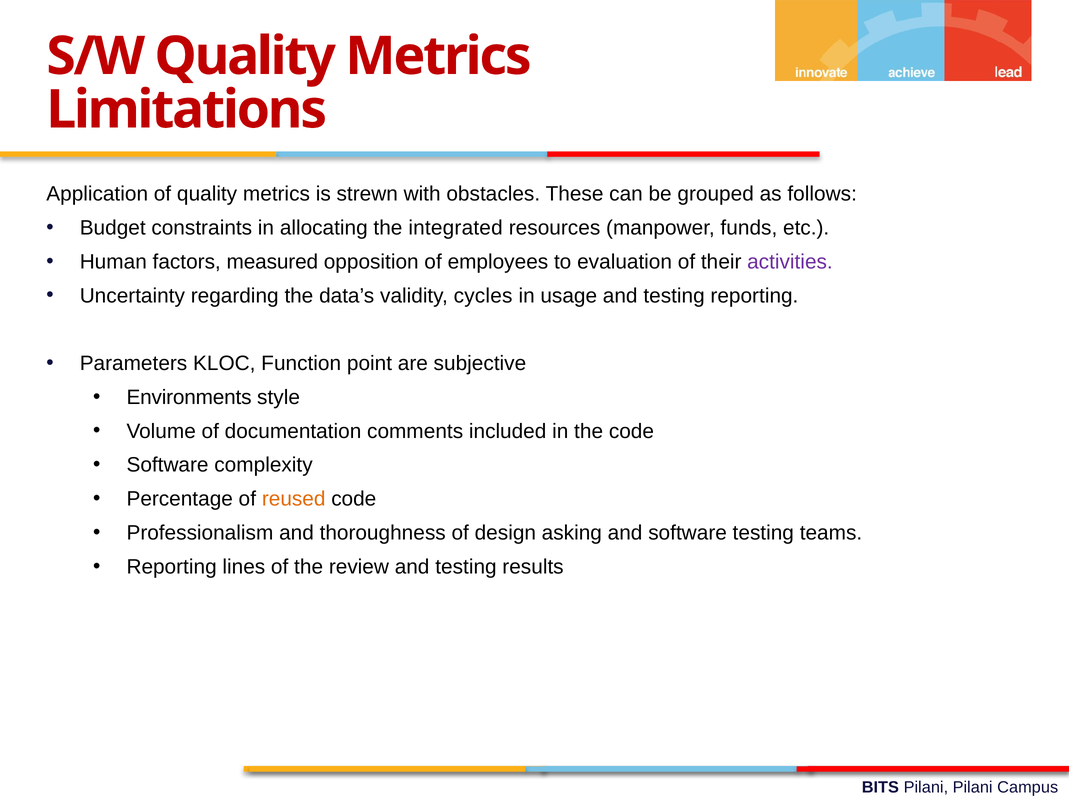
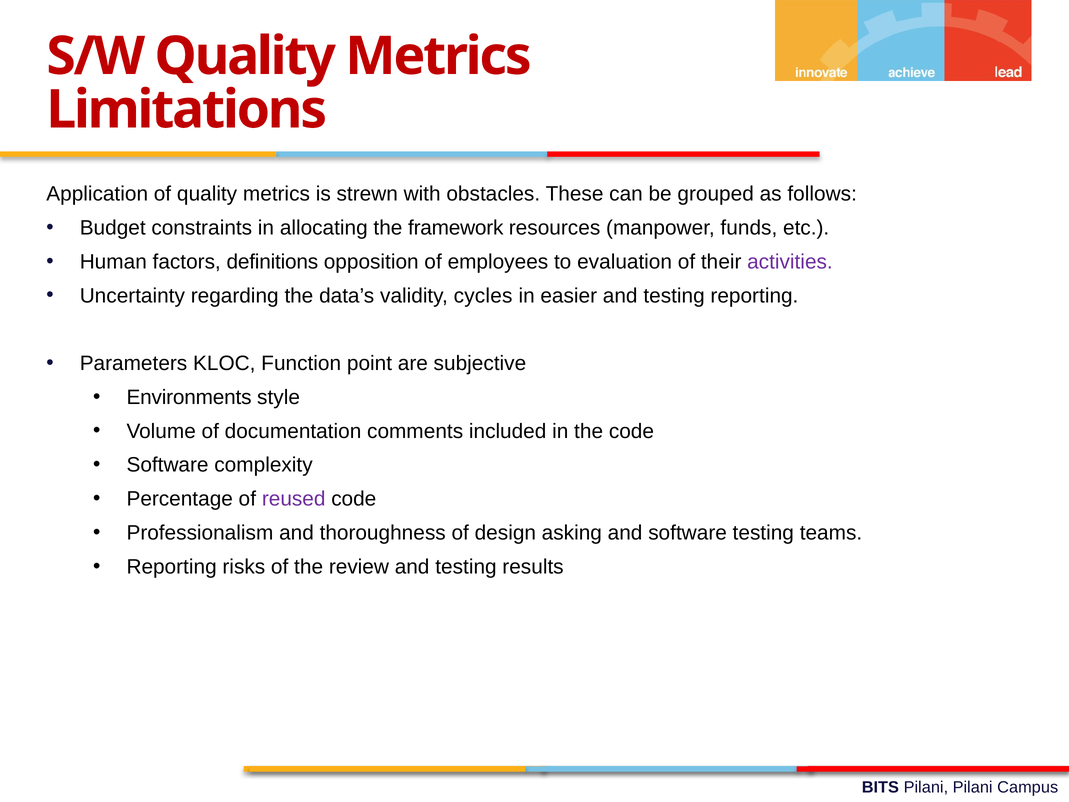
integrated: integrated -> framework
measured: measured -> definitions
usage: usage -> easier
reused colour: orange -> purple
lines: lines -> risks
